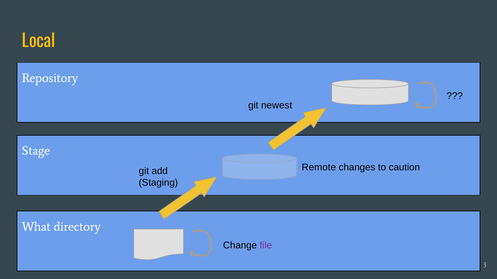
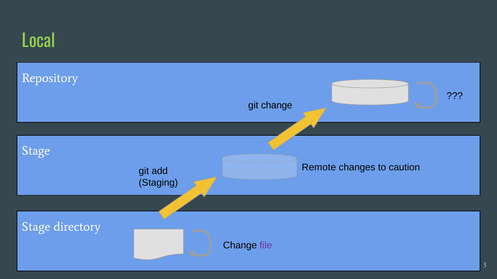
Local colour: yellow -> light green
git newest: newest -> change
What at (36, 227): What -> Stage
